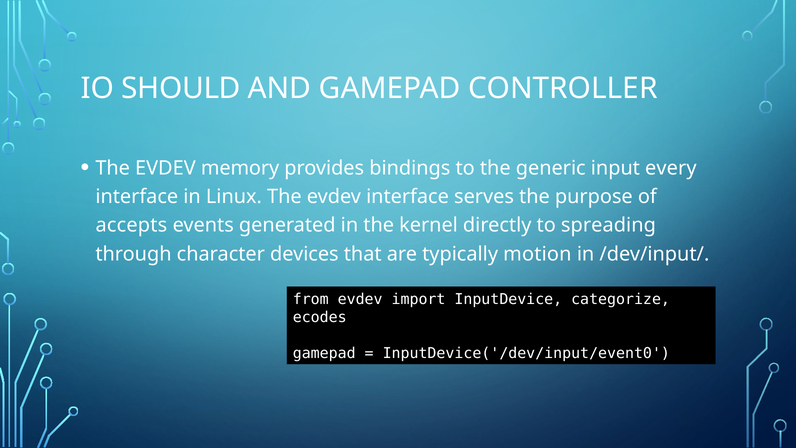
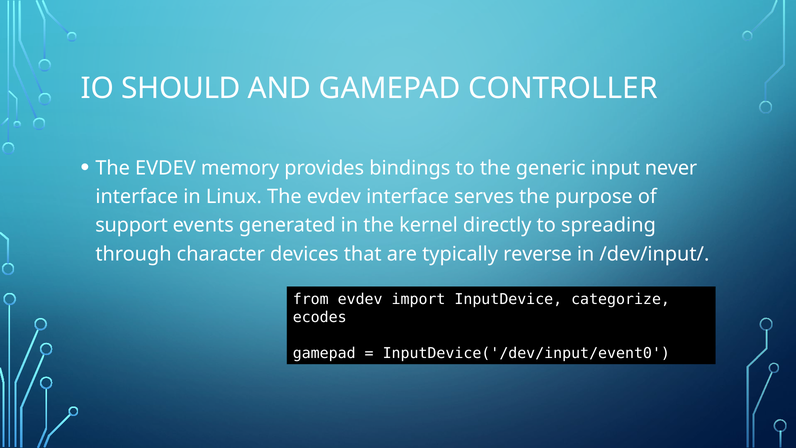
every: every -> never
accepts: accepts -> support
motion: motion -> reverse
